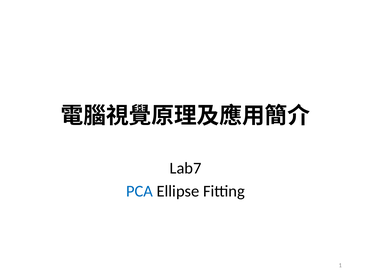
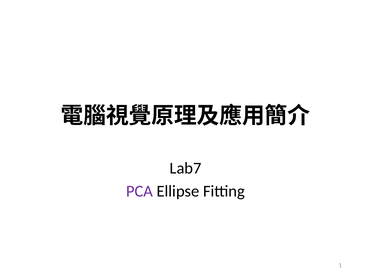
PCA colour: blue -> purple
